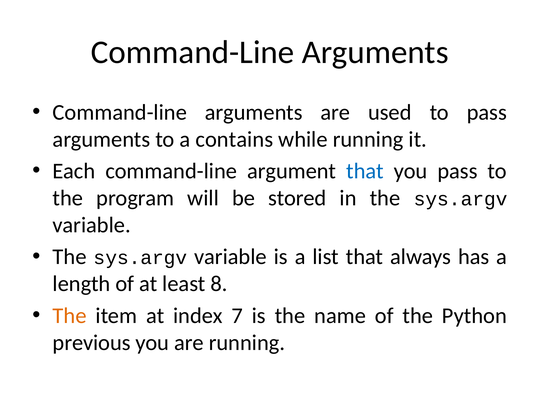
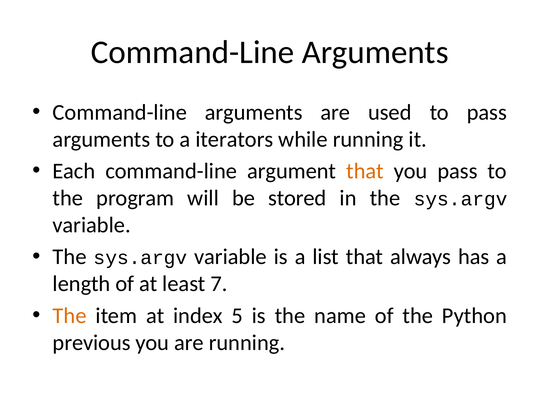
contains: contains -> iterators
that at (365, 171) colour: blue -> orange
8: 8 -> 7
7: 7 -> 5
